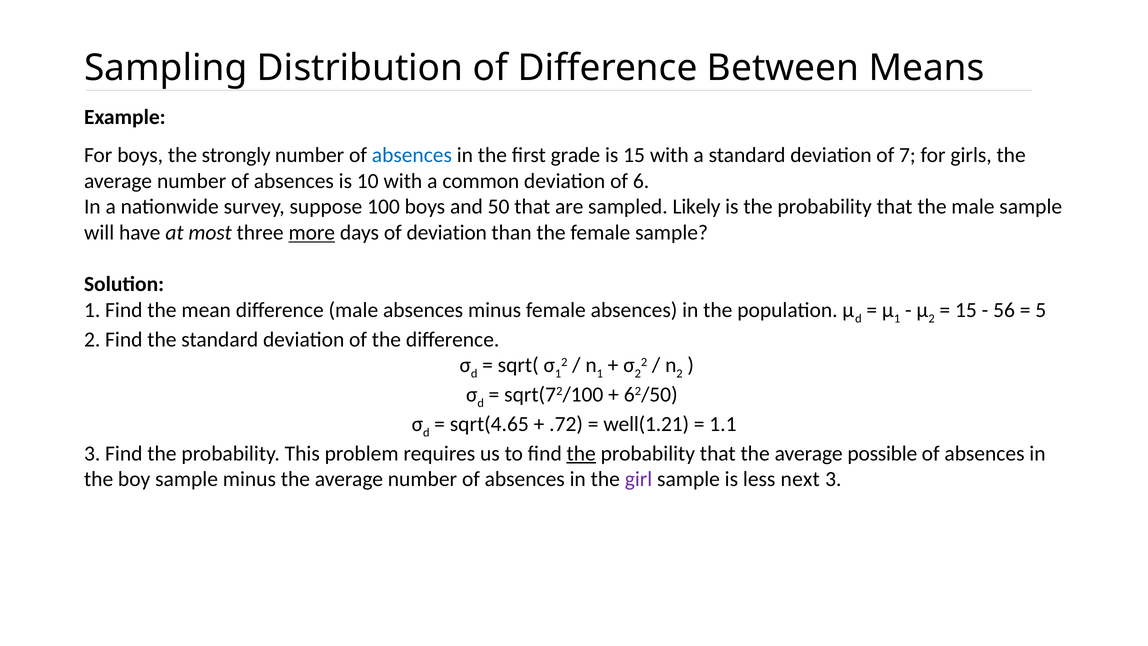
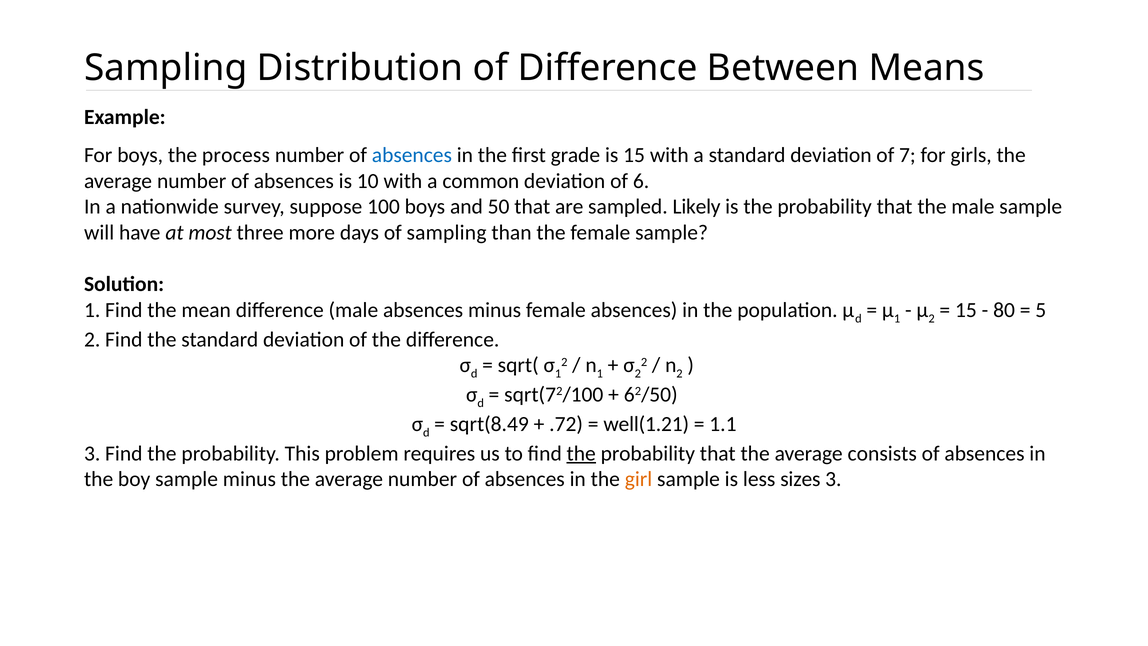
strongly: strongly -> process
more underline: present -> none
of deviation: deviation -> sampling
56: 56 -> 80
sqrt(4.65: sqrt(4.65 -> sqrt(8.49
possible: possible -> consists
girl colour: purple -> orange
next: next -> sizes
